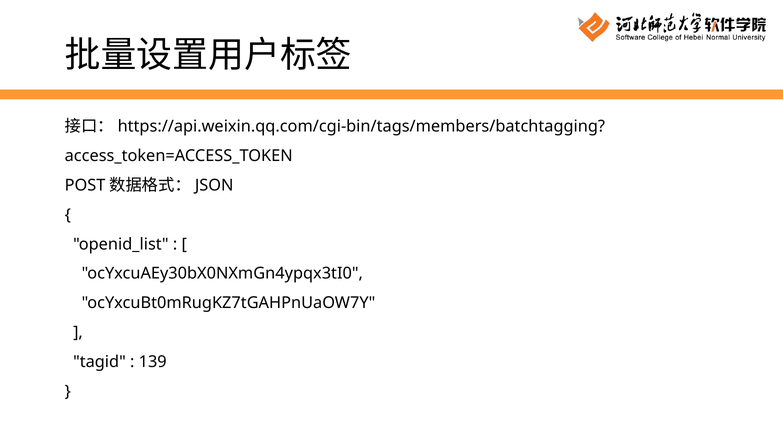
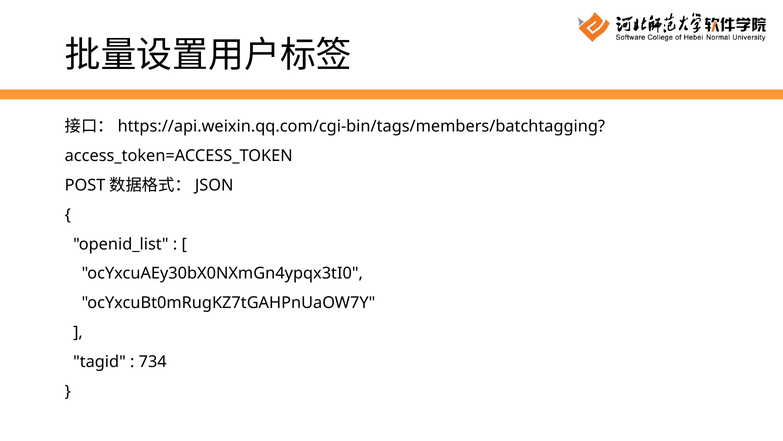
139: 139 -> 734
